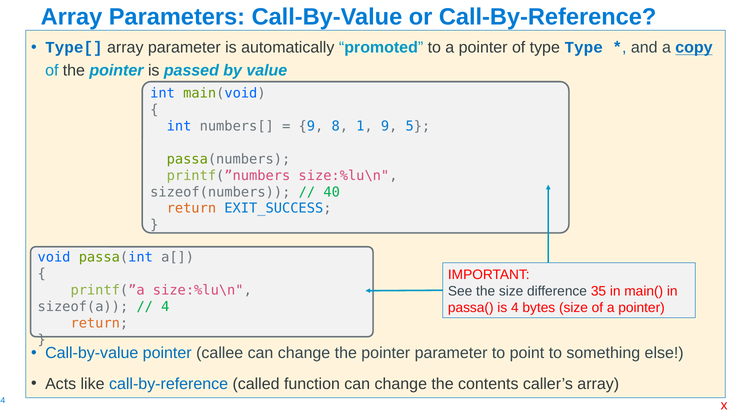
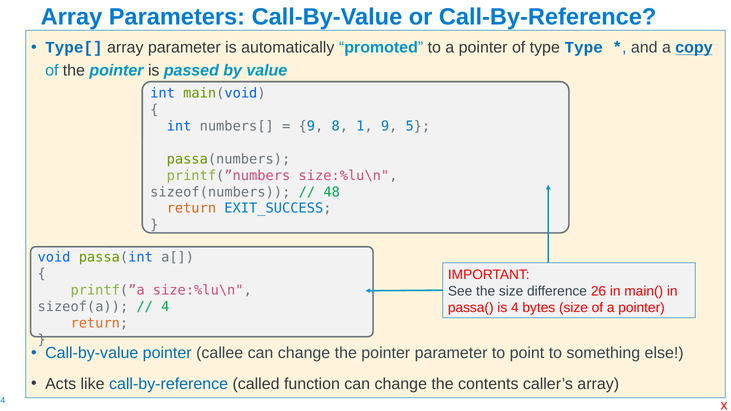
40: 40 -> 48
35: 35 -> 26
